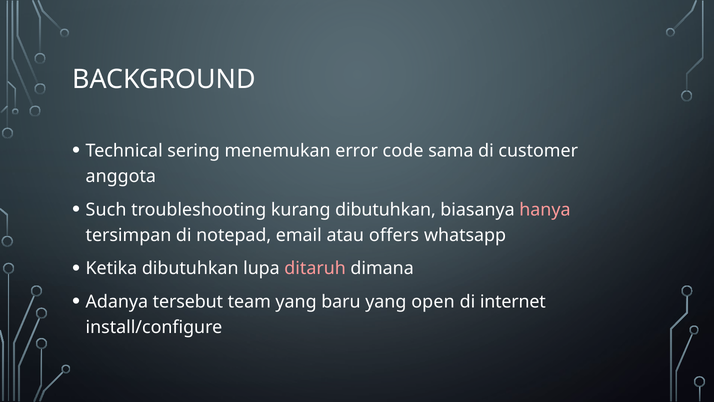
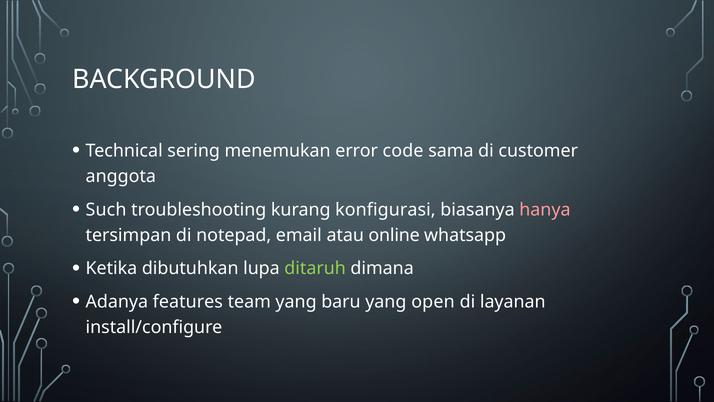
kurang dibutuhkan: dibutuhkan -> konfigurasi
offers: offers -> online
ditaruh colour: pink -> light green
tersebut: tersebut -> features
internet: internet -> layanan
